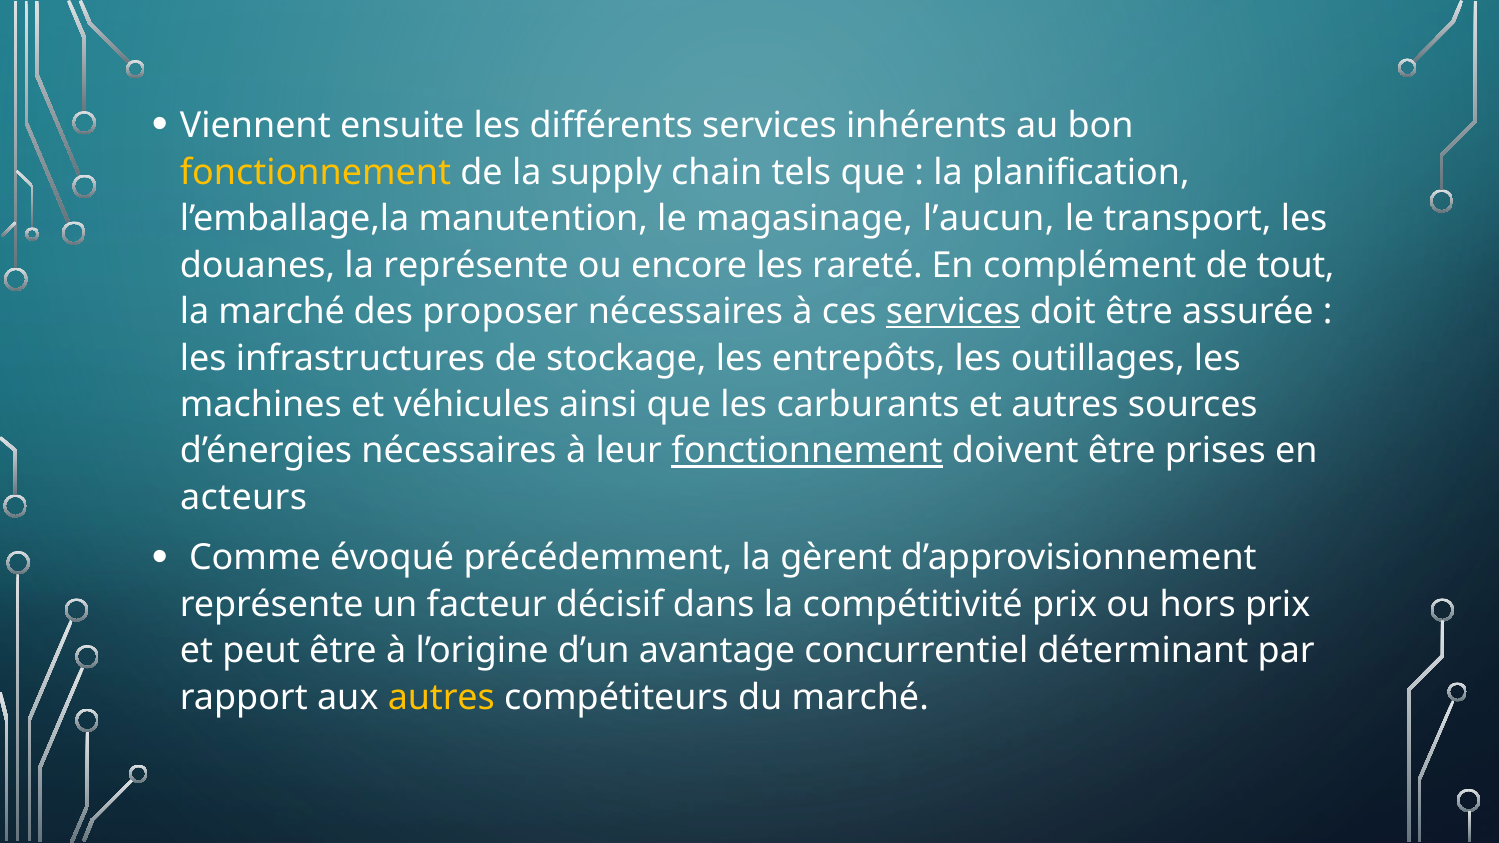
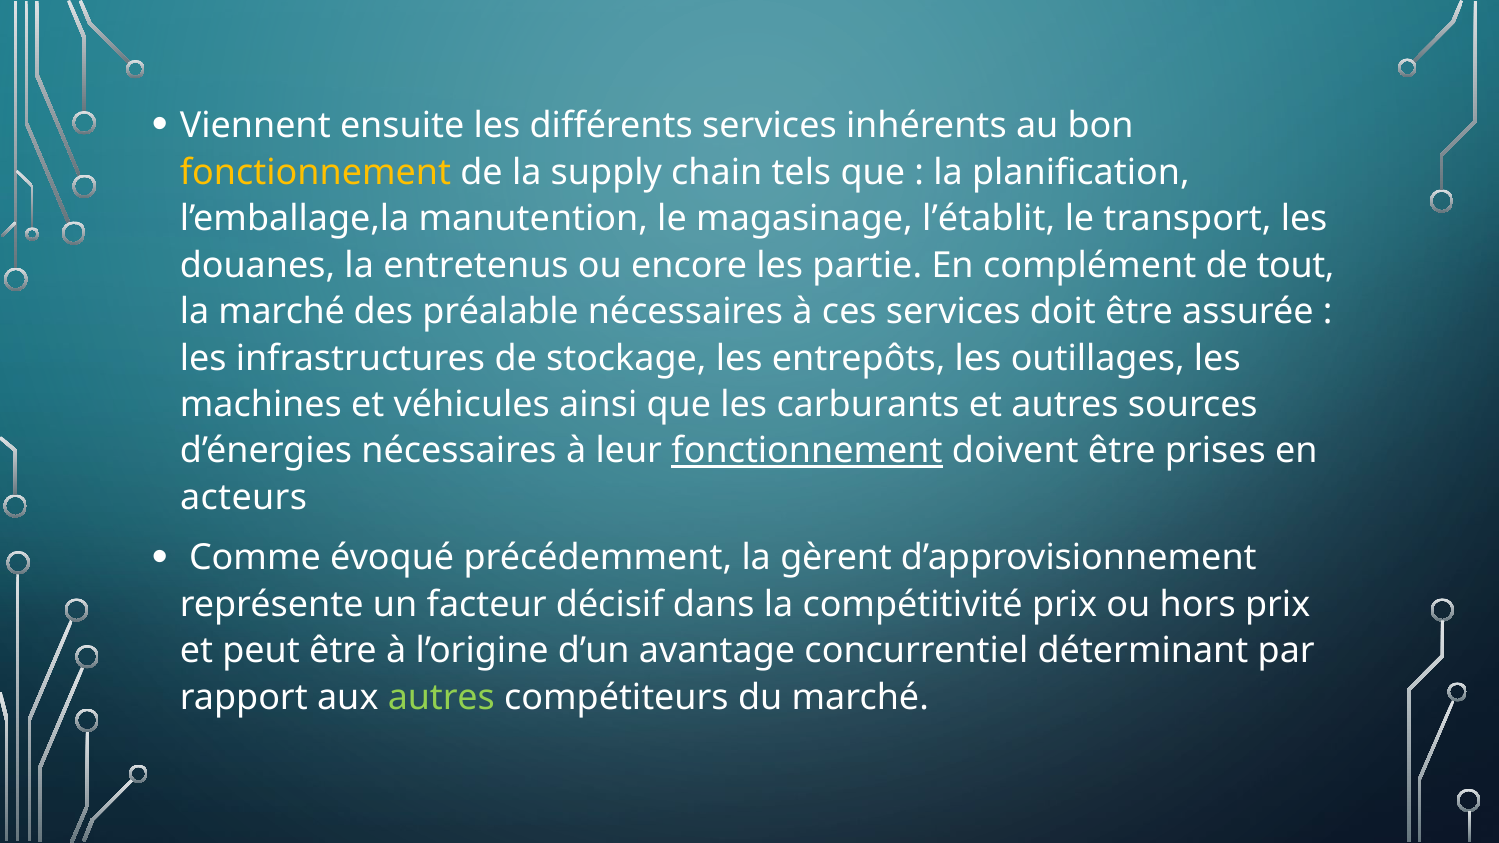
l’aucun: l’aucun -> l’établit
la représente: représente -> entretenus
rareté: rareté -> partie
proposer: proposer -> préalable
services at (953, 312) underline: present -> none
autres at (441, 698) colour: yellow -> light green
